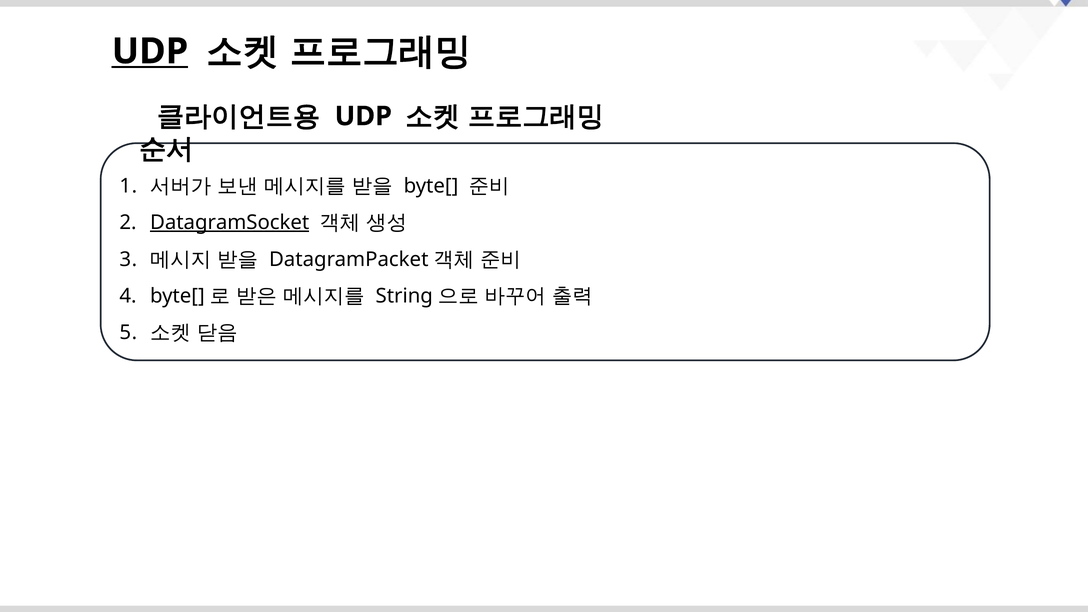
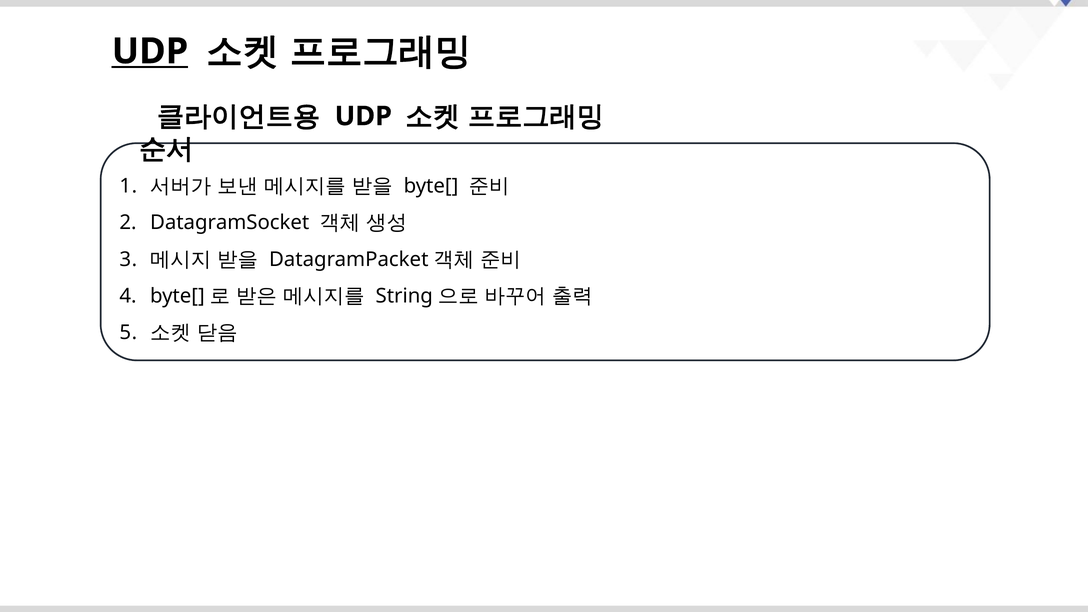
DatagramSocket underline: present -> none
